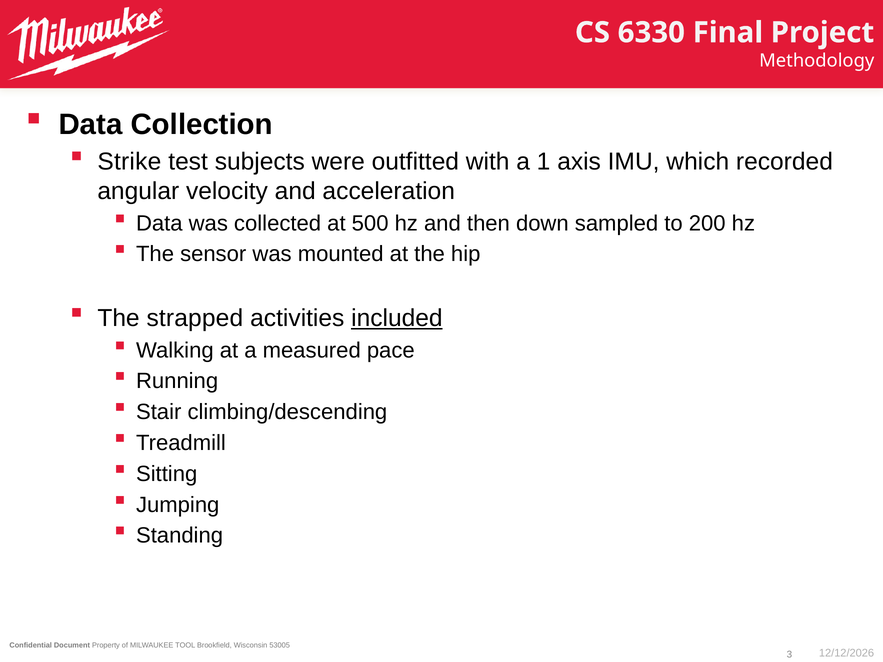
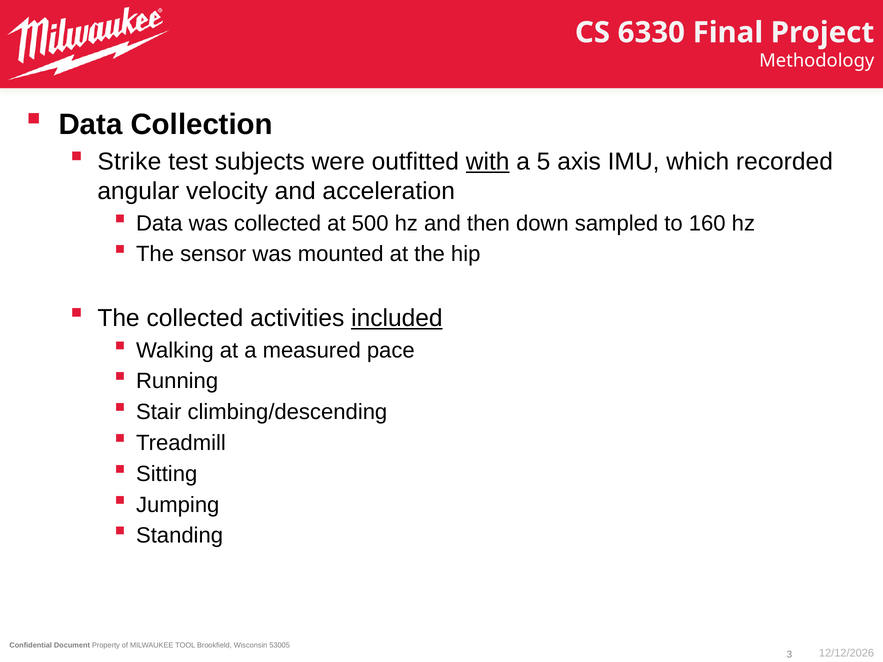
with underline: none -> present
1: 1 -> 5
200: 200 -> 160
The strapped: strapped -> collected
